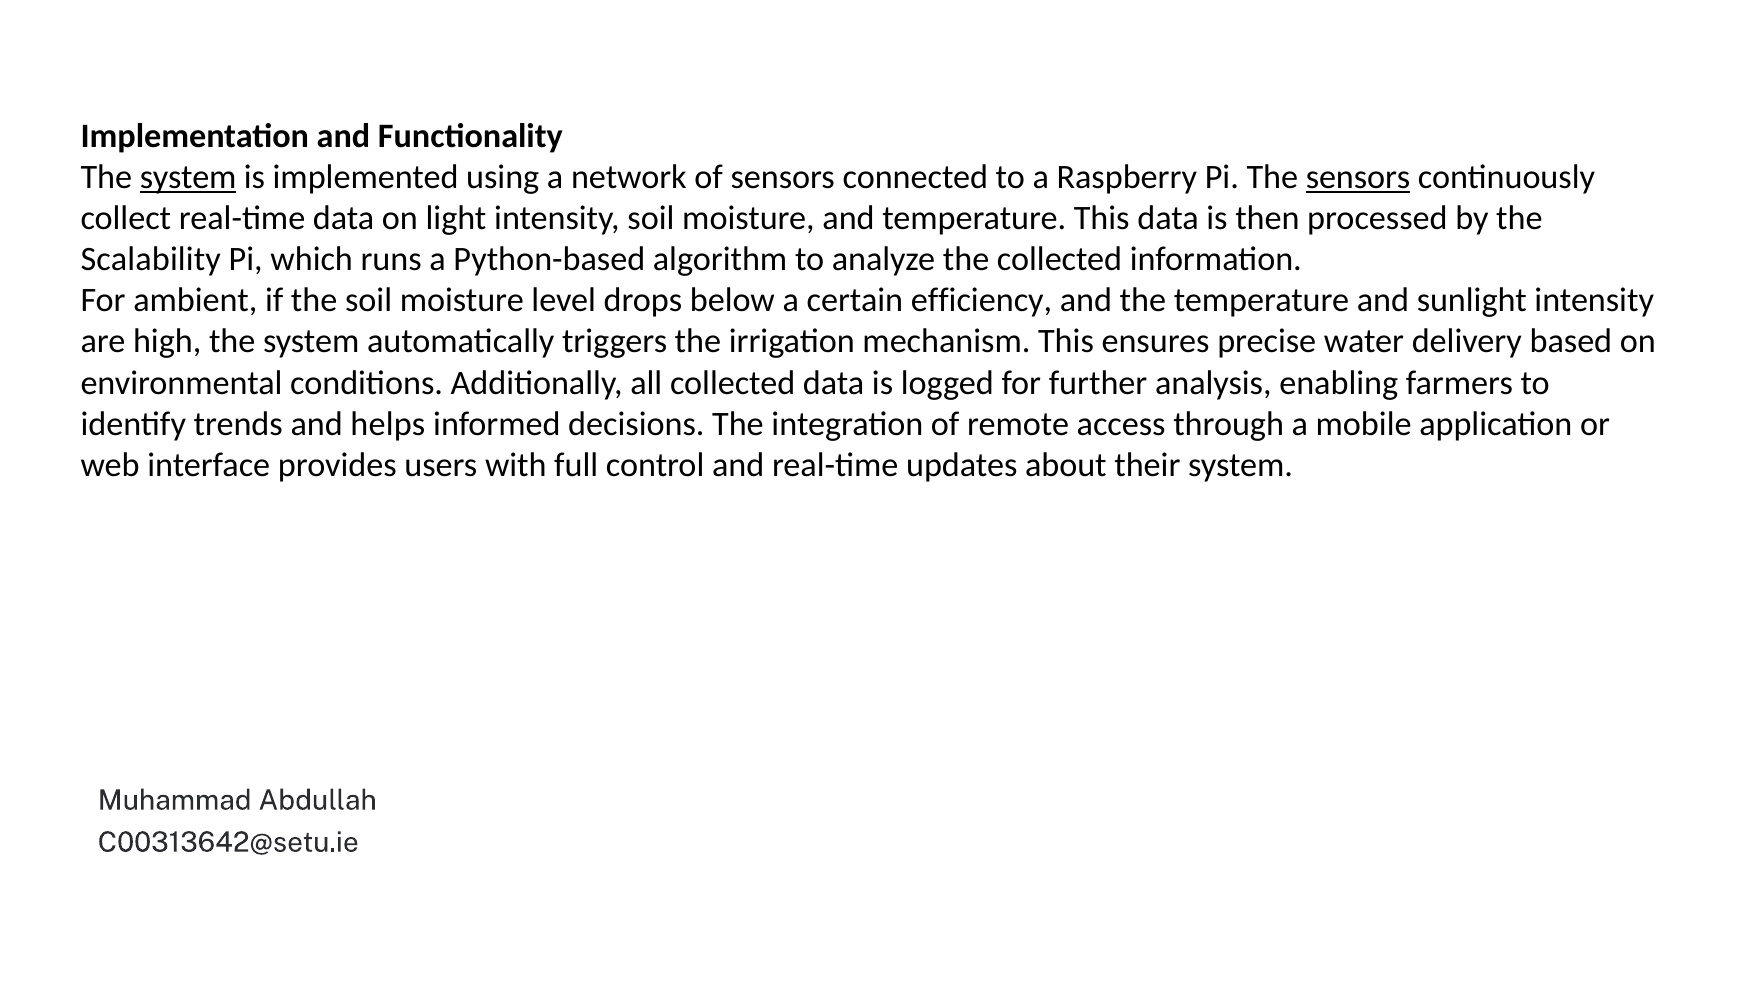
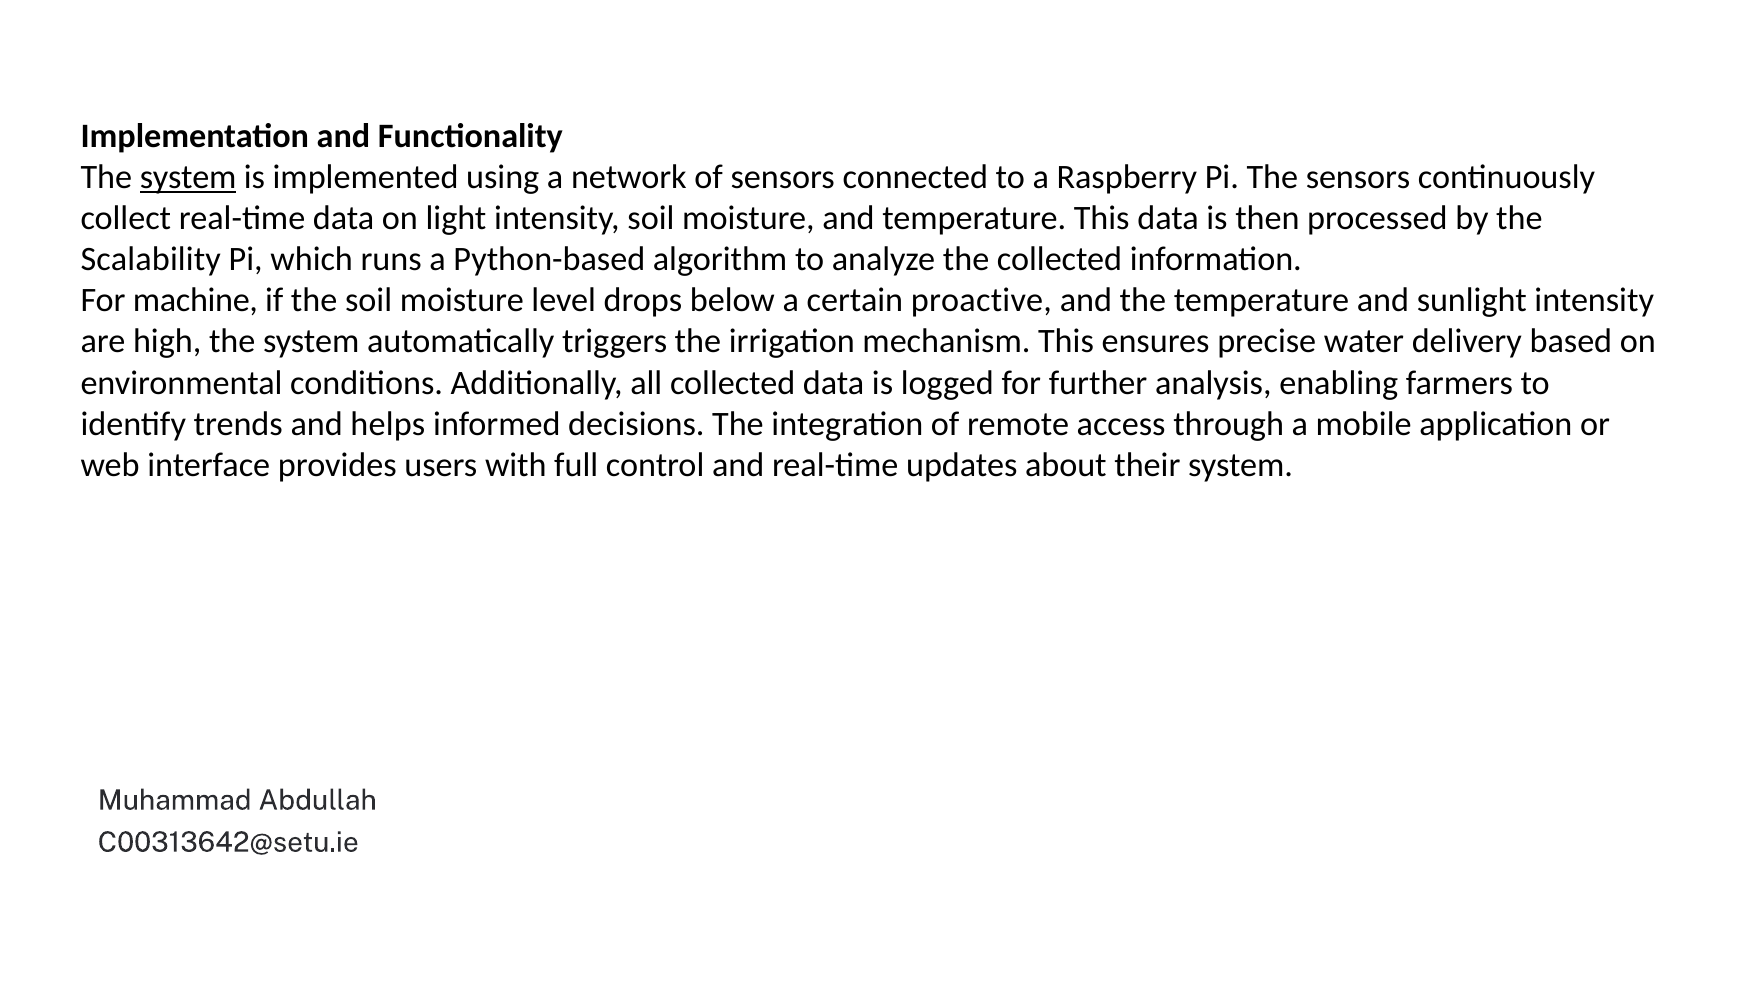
sensors at (1358, 178) underline: present -> none
ambient: ambient -> machine
efficiency: efficiency -> proactive
